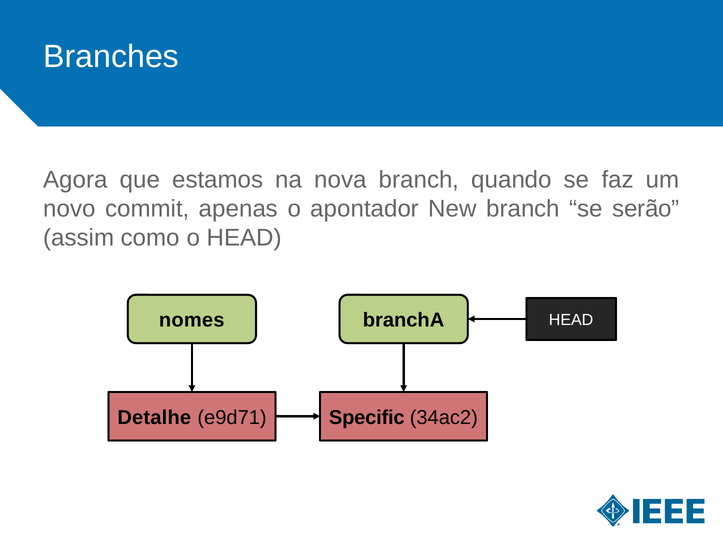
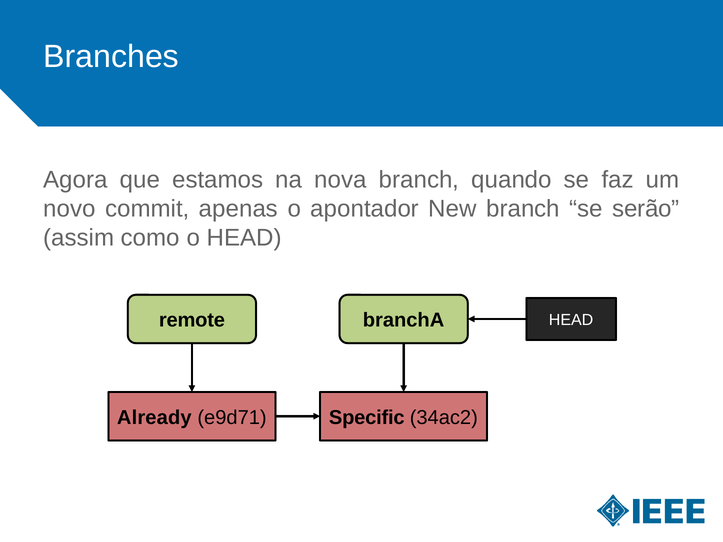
nomes: nomes -> remote
Detalhe: Detalhe -> Already
